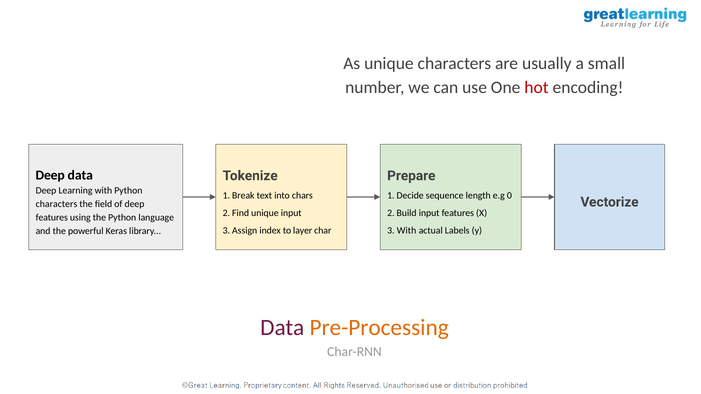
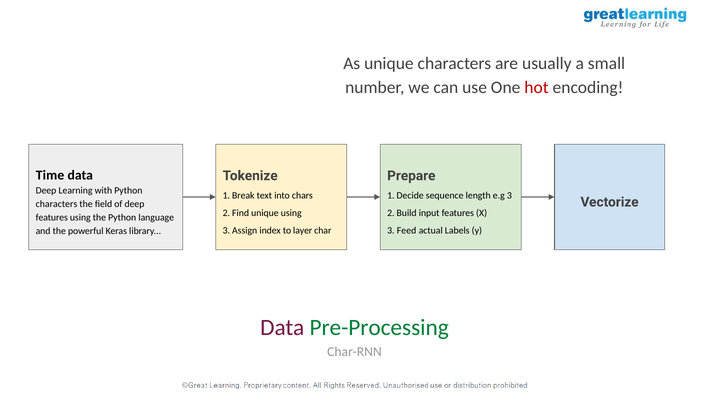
Deep at (50, 175): Deep -> Time
e.g 0: 0 -> 3
unique input: input -> using
3 With: With -> Feed
Pre-Processing colour: orange -> green
